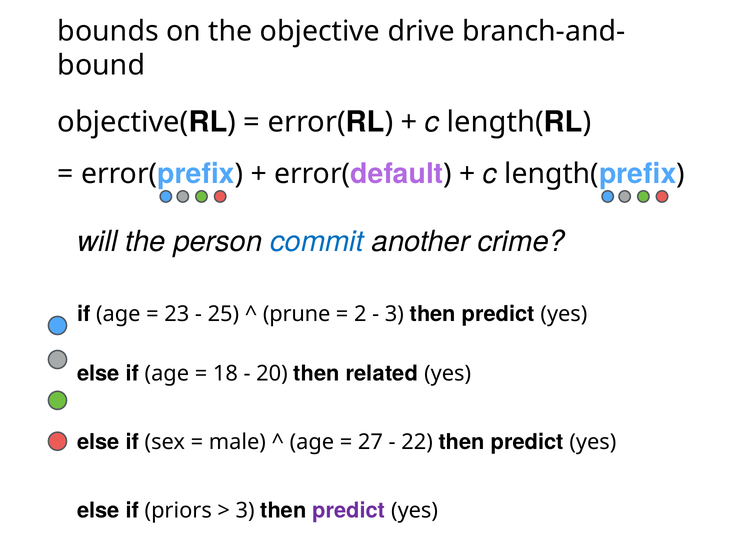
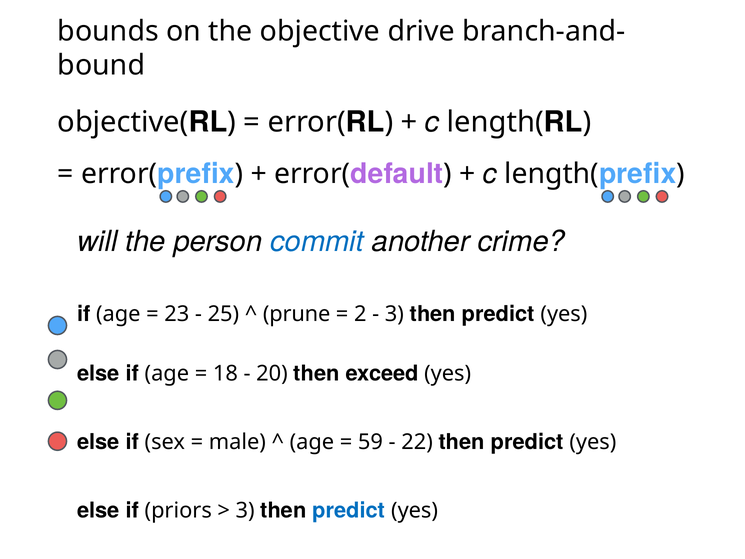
related: related -> exceed
27: 27 -> 59
predict at (349, 510) colour: purple -> blue
